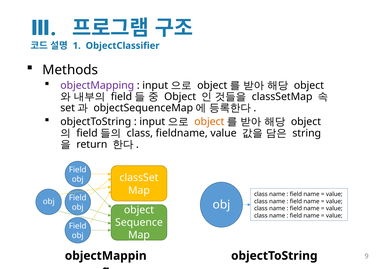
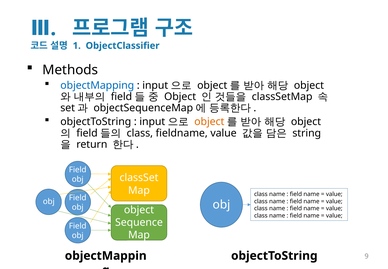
objectMapping colour: purple -> blue
